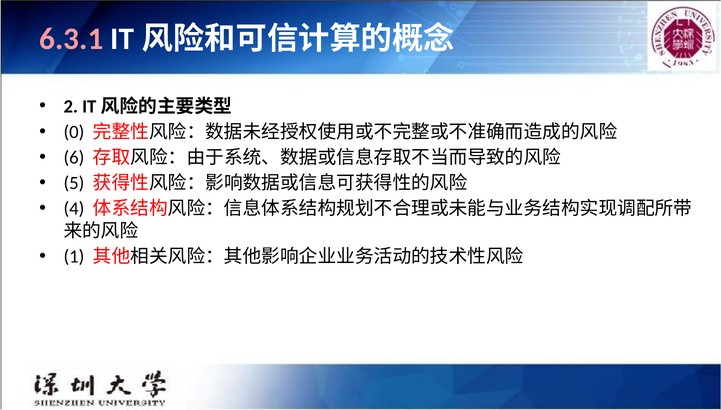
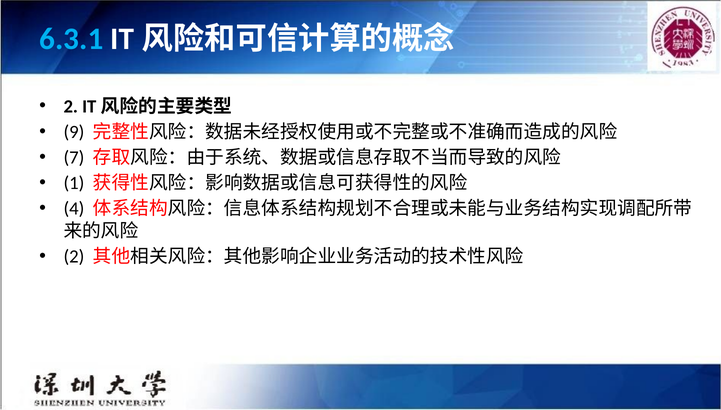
6.3.1 colour: pink -> light blue
0: 0 -> 9
6: 6 -> 7
5: 5 -> 1
1 at (74, 257): 1 -> 2
